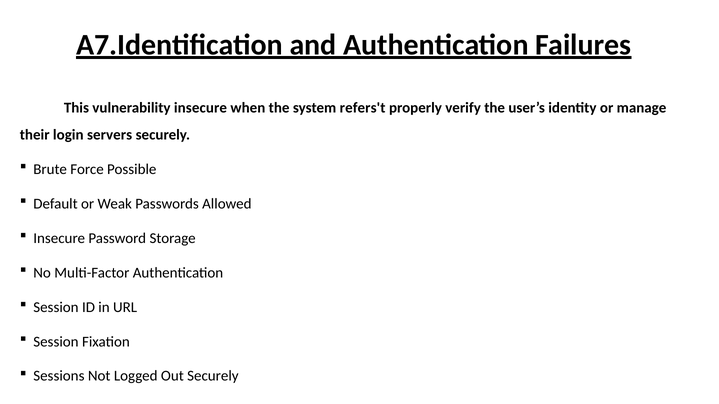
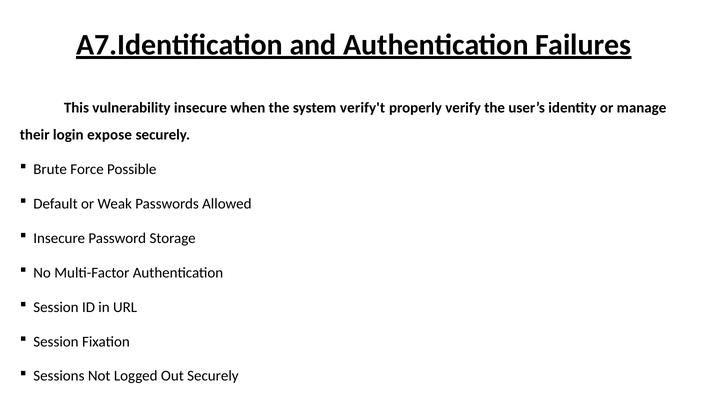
refers't: refers't -> verify't
servers: servers -> expose
